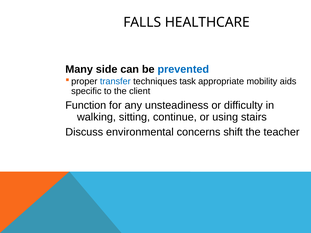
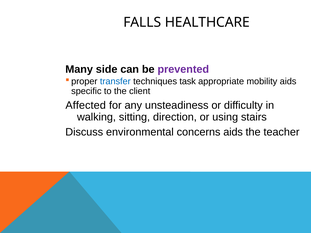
prevented colour: blue -> purple
Function: Function -> Affected
continue: continue -> direction
concerns shift: shift -> aids
